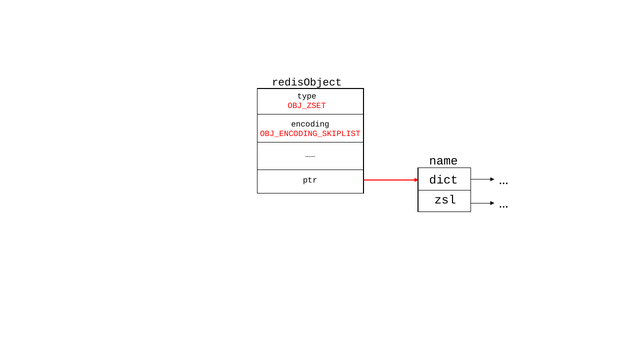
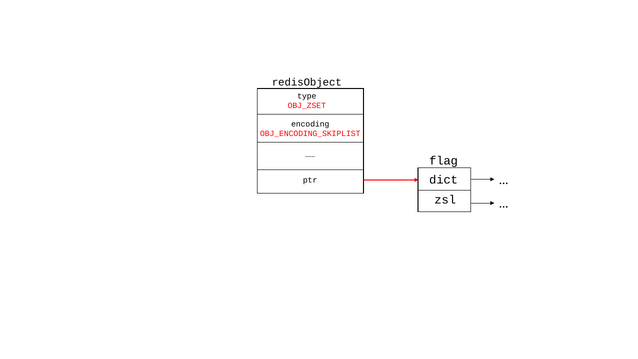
name: name -> flag
